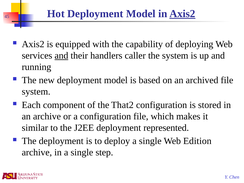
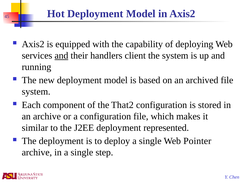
Axis2 at (182, 14) underline: present -> none
caller: caller -> client
Edition: Edition -> Pointer
